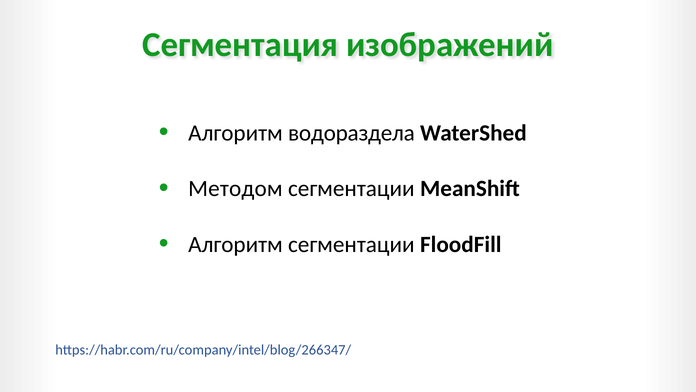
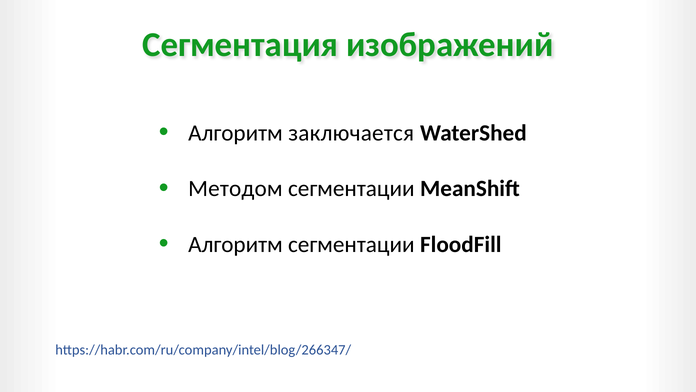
водораздела: водораздела -> заключается
